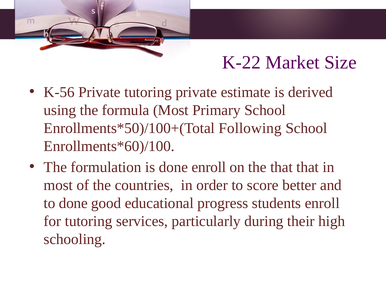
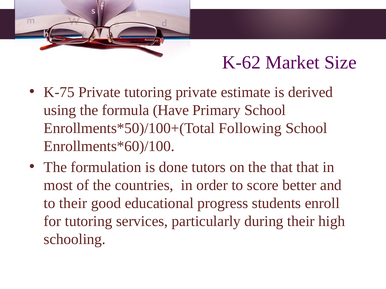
K-22: K-22 -> K-62
K-56: K-56 -> K-75
formula Most: Most -> Have
done enroll: enroll -> tutors
to done: done -> their
